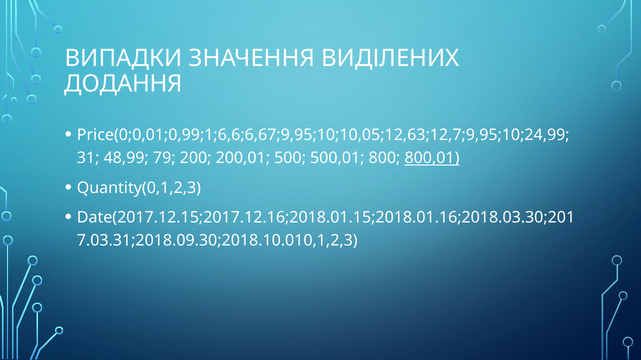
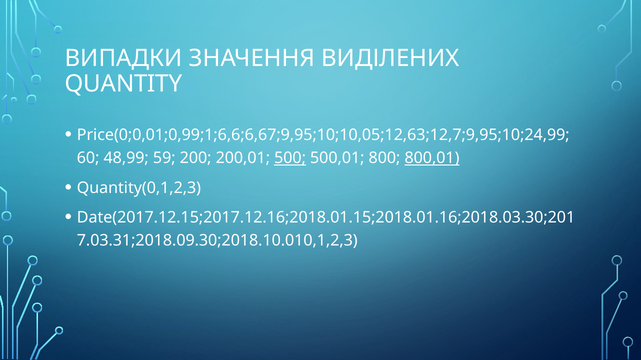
ДОДАННЯ: ДОДАННЯ -> QUANTITY
31: 31 -> 60
79: 79 -> 59
500 underline: none -> present
